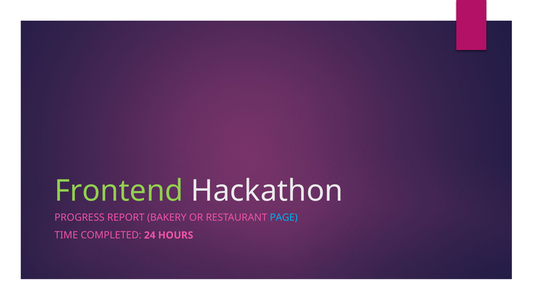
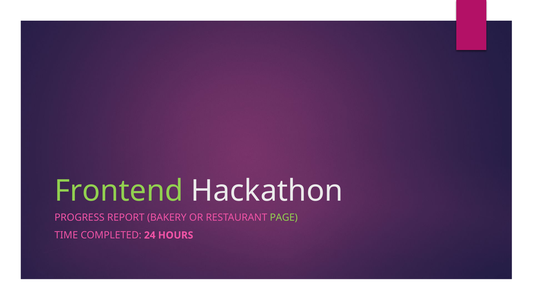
PAGE colour: light blue -> light green
